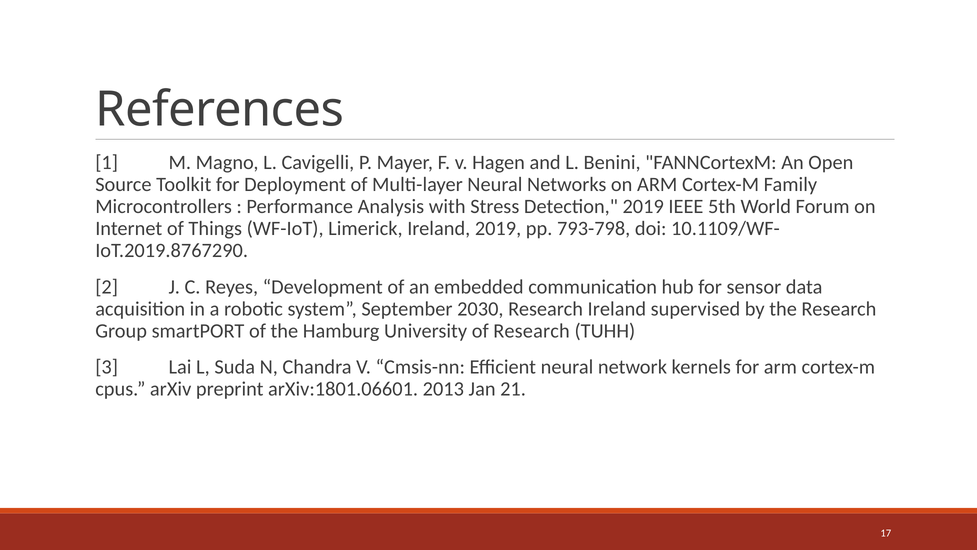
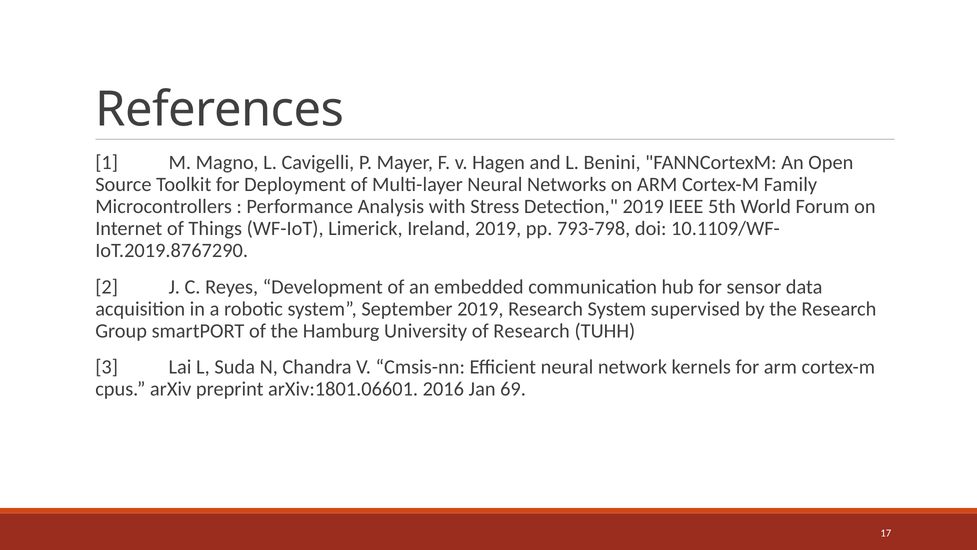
September 2030: 2030 -> 2019
Research Ireland: Ireland -> System
2013: 2013 -> 2016
21: 21 -> 69
